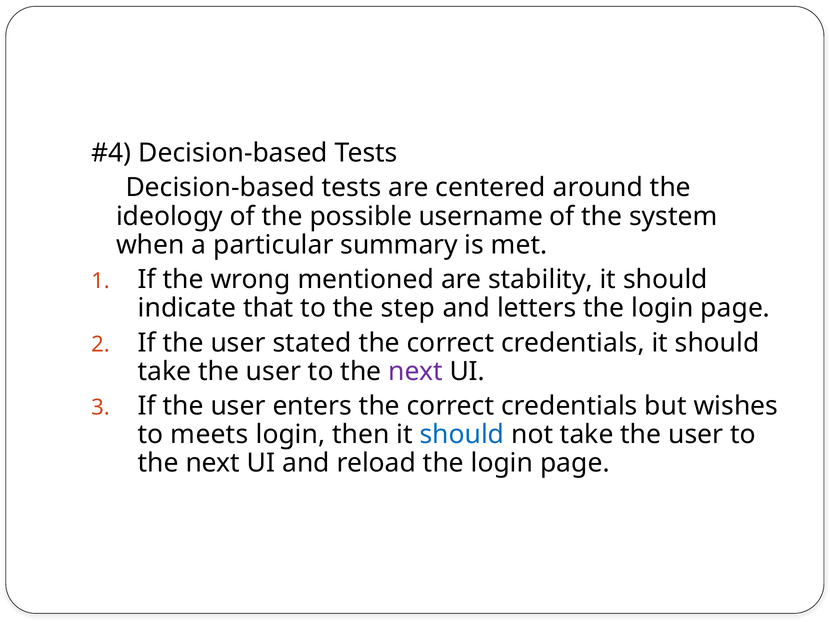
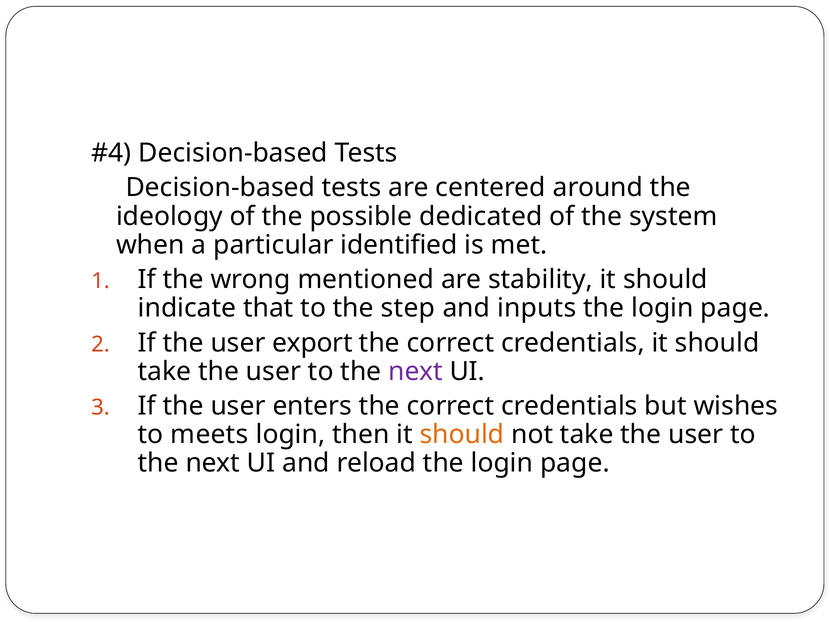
username: username -> dedicated
summary: summary -> identified
letters: letters -> inputs
stated: stated -> export
should at (462, 435) colour: blue -> orange
